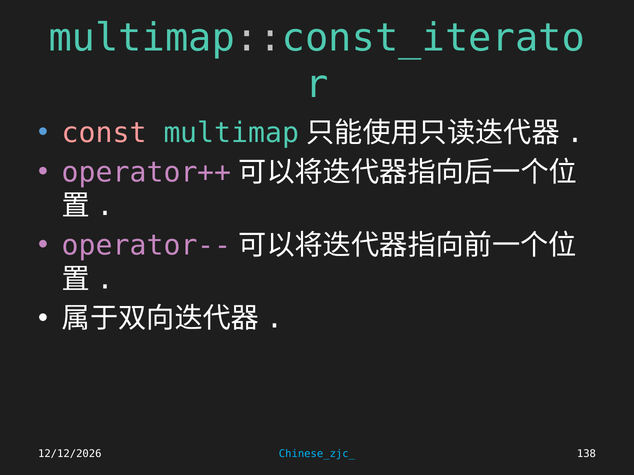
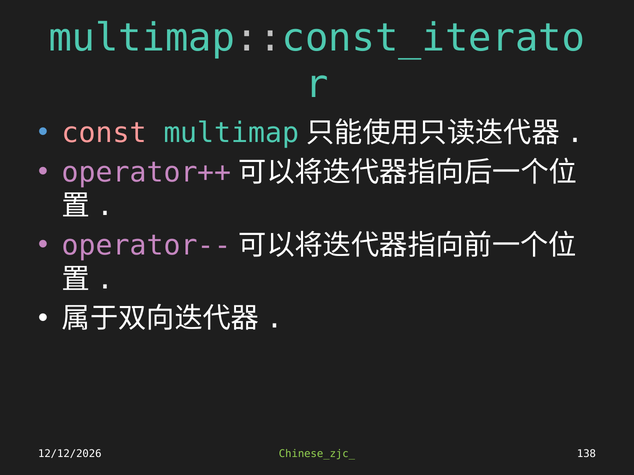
Chinese_zjc_ colour: light blue -> light green
